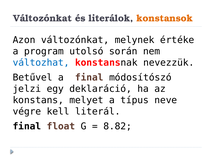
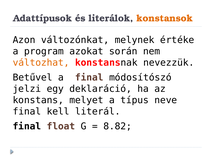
Változónkat at (43, 18): Változónkat -> Adattípusok
utolsó: utolsó -> azokat
változhat colour: blue -> orange
végre at (27, 111): végre -> final
